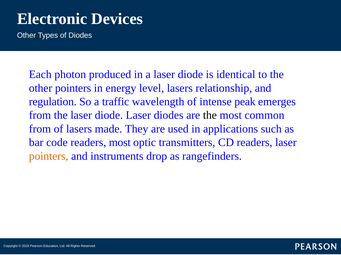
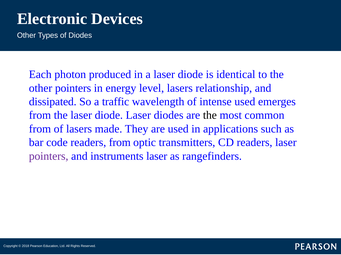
regulation: regulation -> dissipated
intense peak: peak -> used
readers most: most -> from
pointers at (49, 156) colour: orange -> purple
instruments drop: drop -> laser
